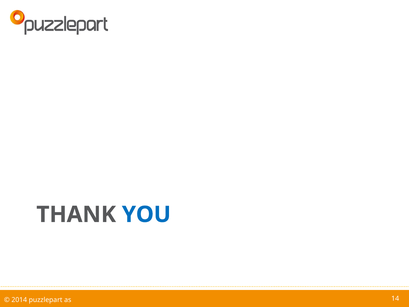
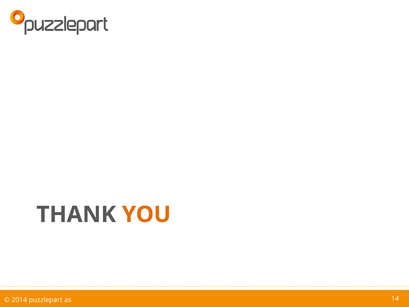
YOU colour: blue -> orange
